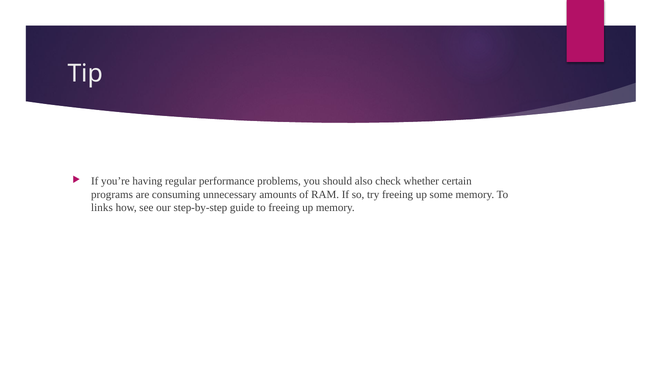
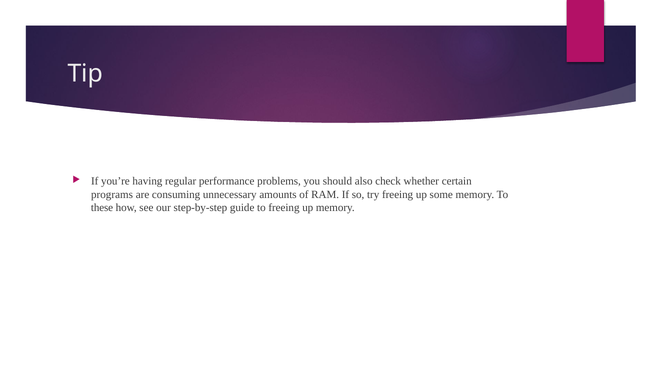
links: links -> these
